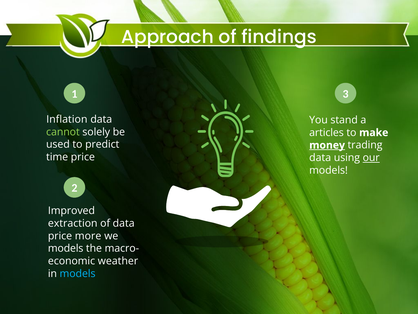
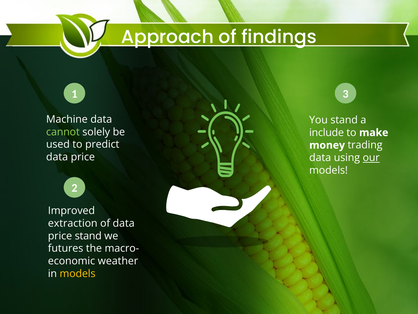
Inflation: Inflation -> Machine
articles: articles -> include
money underline: present -> none
time at (57, 157): time -> data
price more: more -> stand
models at (66, 248): models -> futures
models at (78, 273) colour: light blue -> yellow
